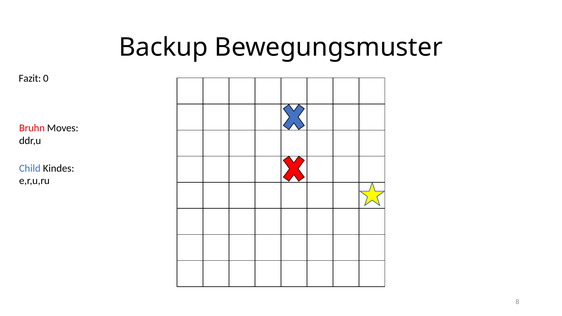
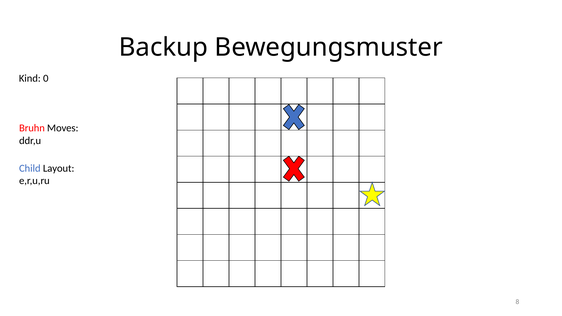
Fazit: Fazit -> Kind
Kindes: Kindes -> Layout
